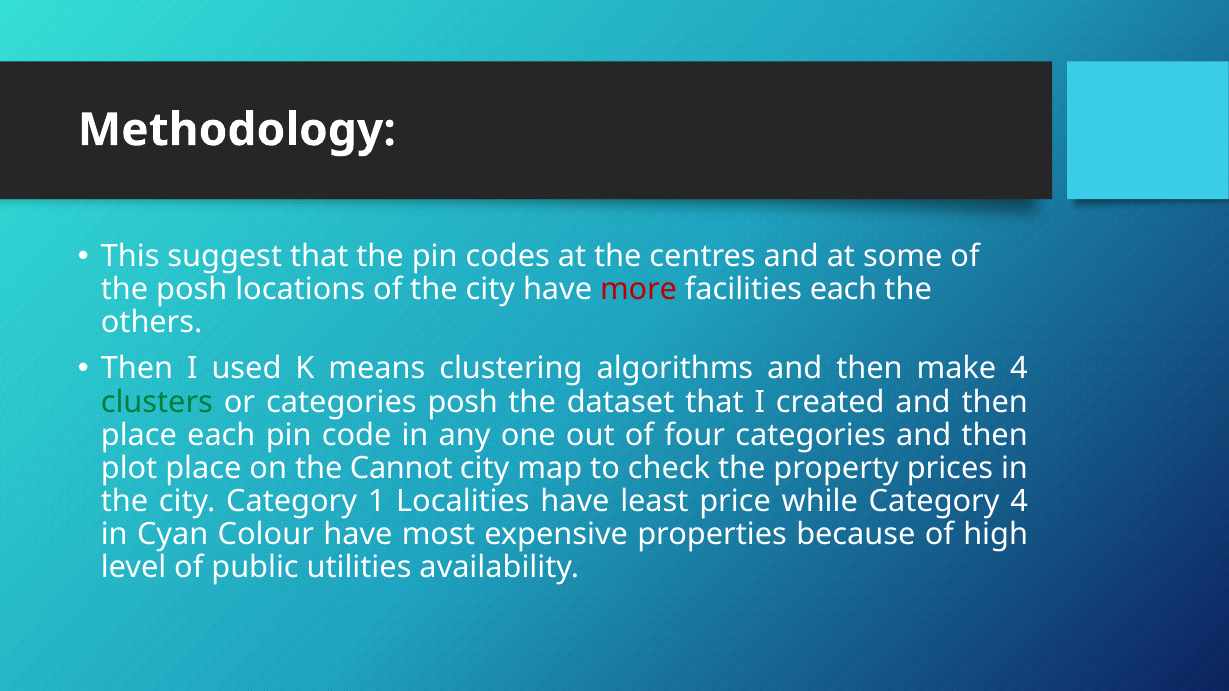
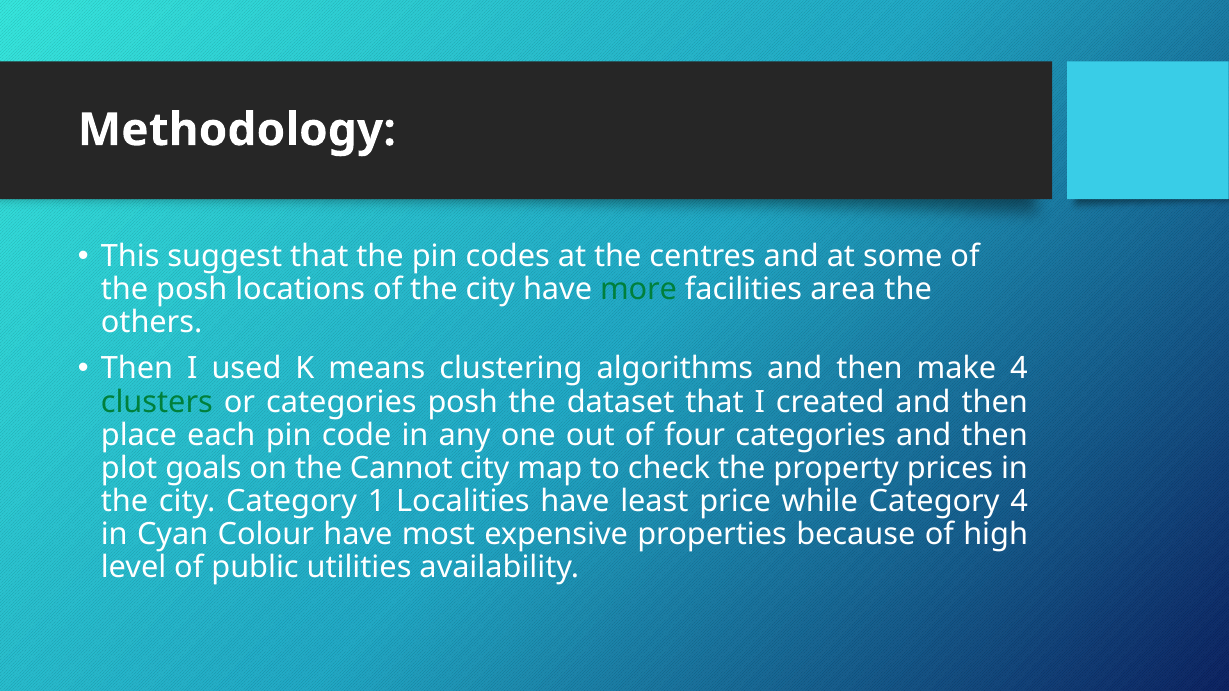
more colour: red -> green
facilities each: each -> area
plot place: place -> goals
